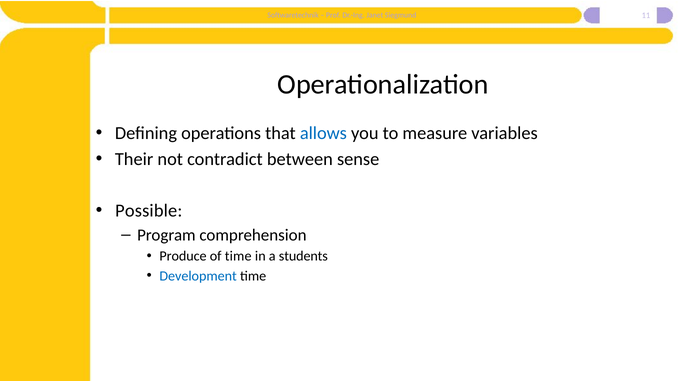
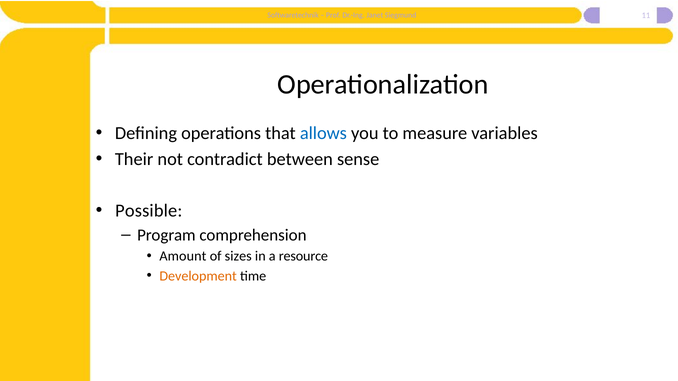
Produce: Produce -> Amount
of time: time -> sizes
students: students -> resource
Development colour: blue -> orange
